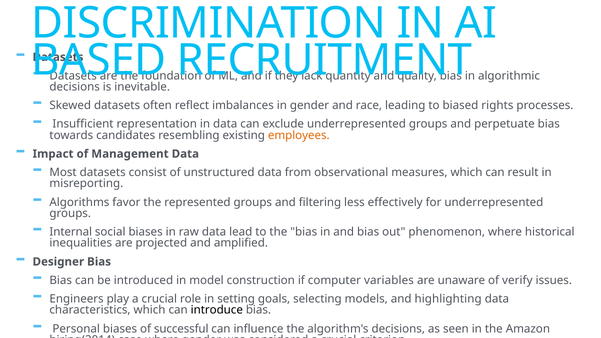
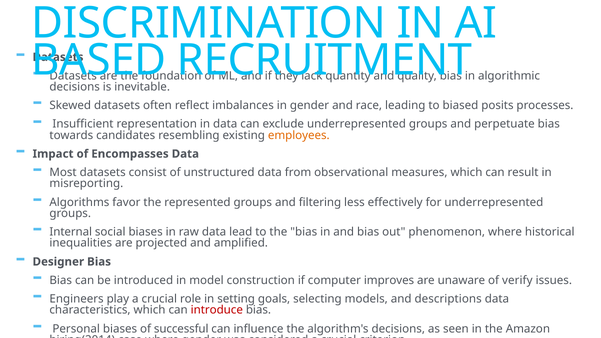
rights: rights -> posits
Management: Management -> Encompasses
variables: variables -> improves
highlighting: highlighting -> descriptions
introduce colour: black -> red
